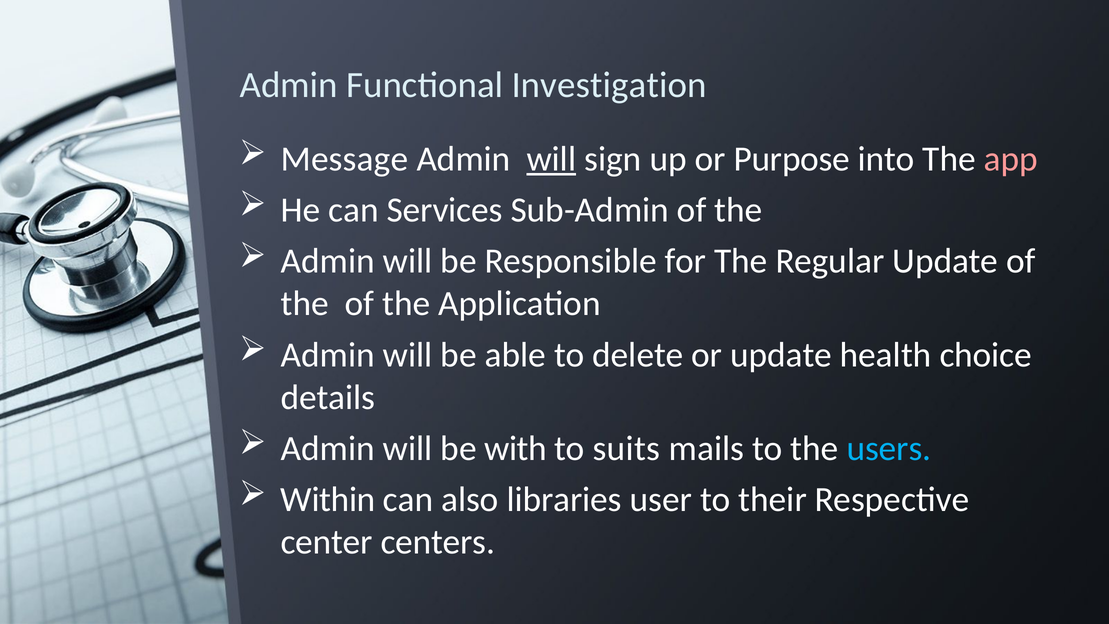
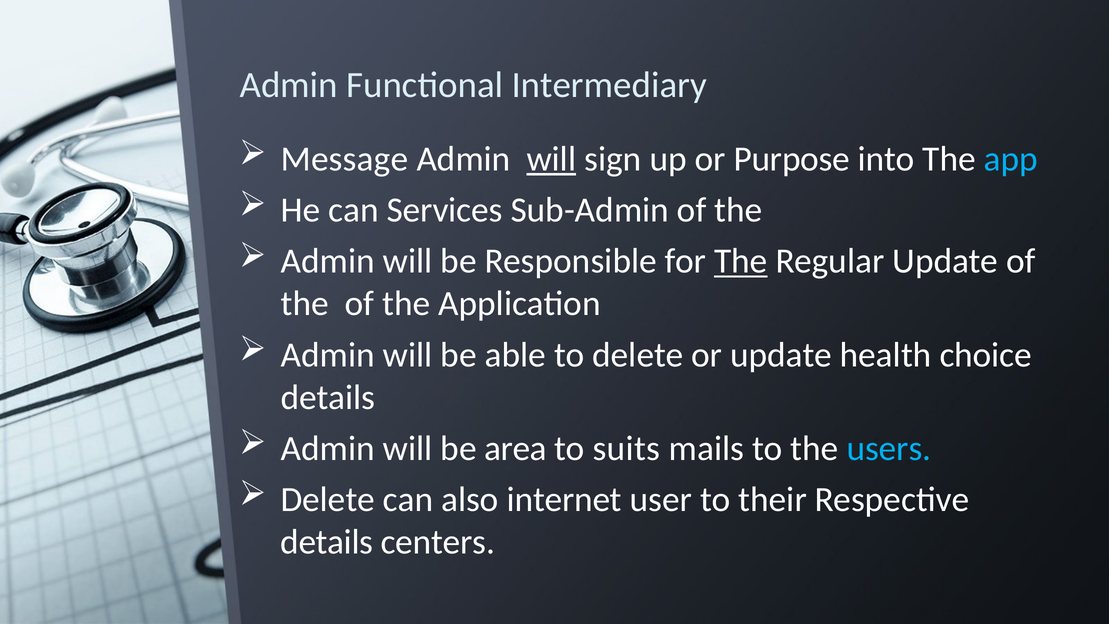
Investigation: Investigation -> Intermediary
app colour: pink -> light blue
The at (741, 261) underline: none -> present
with: with -> area
Within at (328, 500): Within -> Delete
libraries: libraries -> internet
center at (327, 542): center -> details
